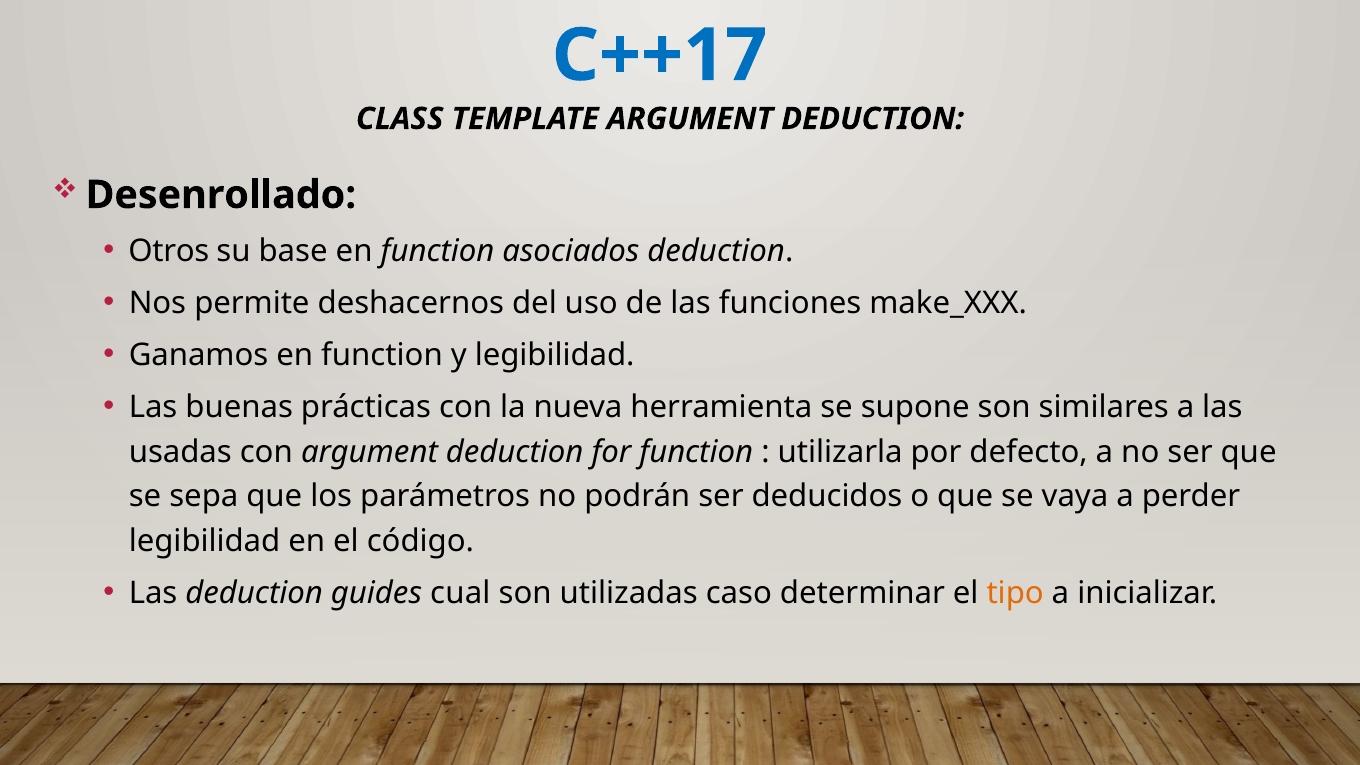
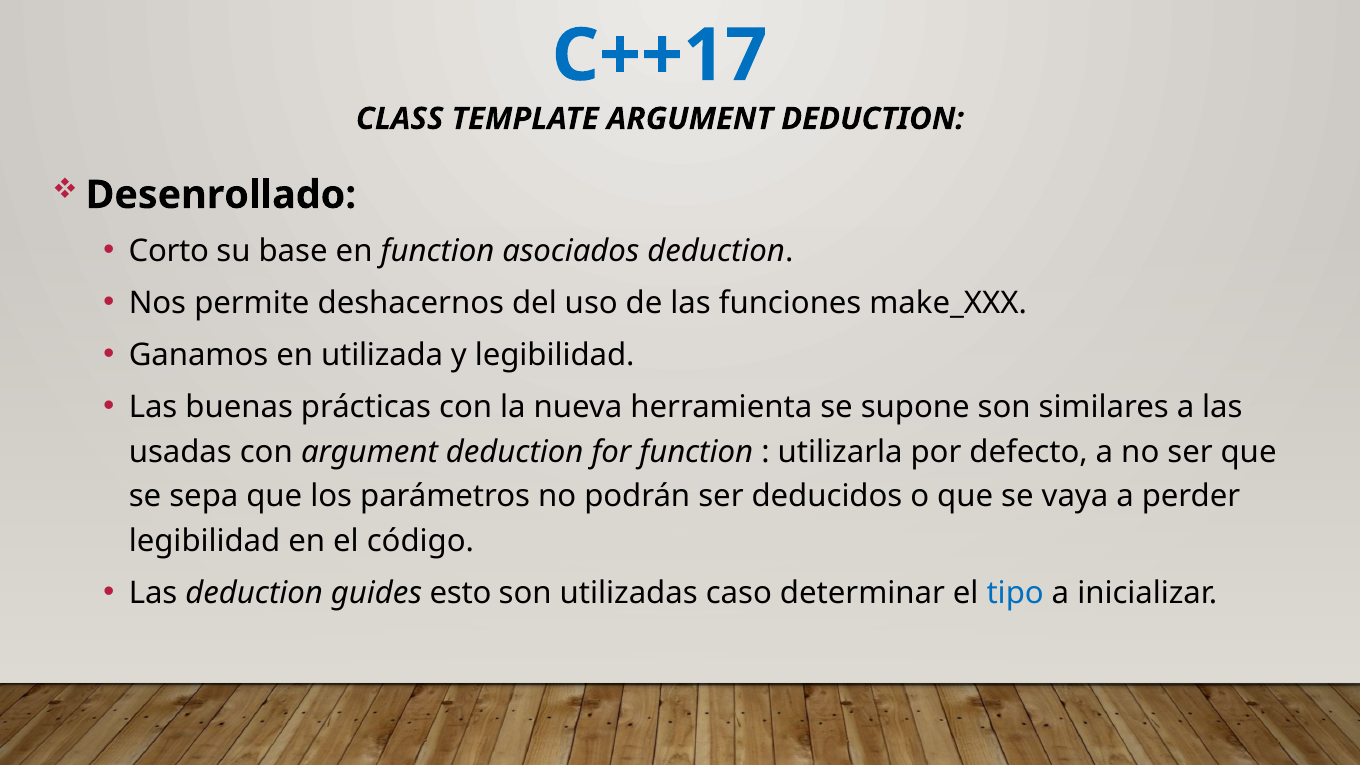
Otros: Otros -> Corto
Ganamos en function: function -> utilizada
cual: cual -> esto
tipo colour: orange -> blue
